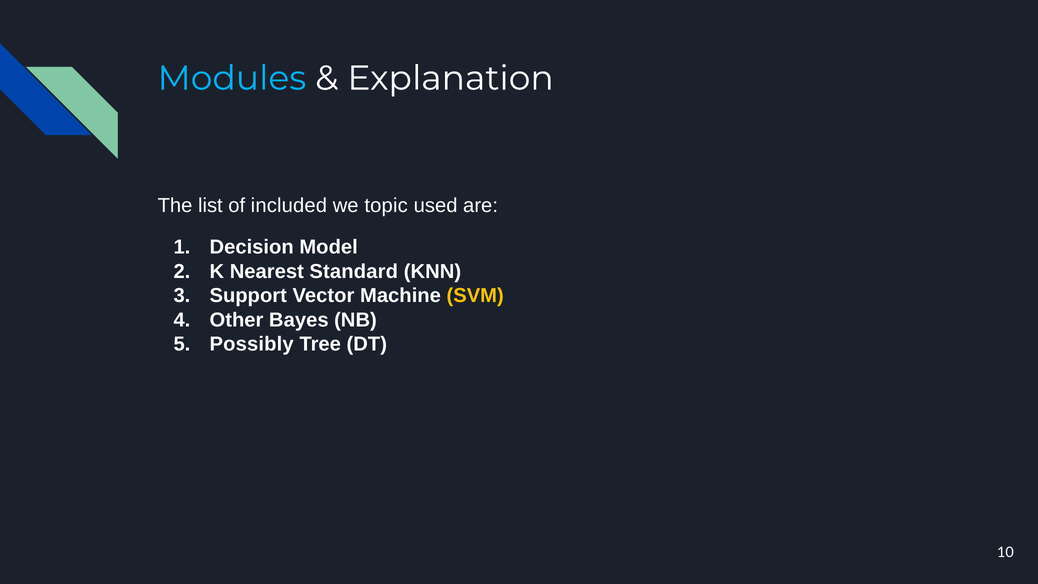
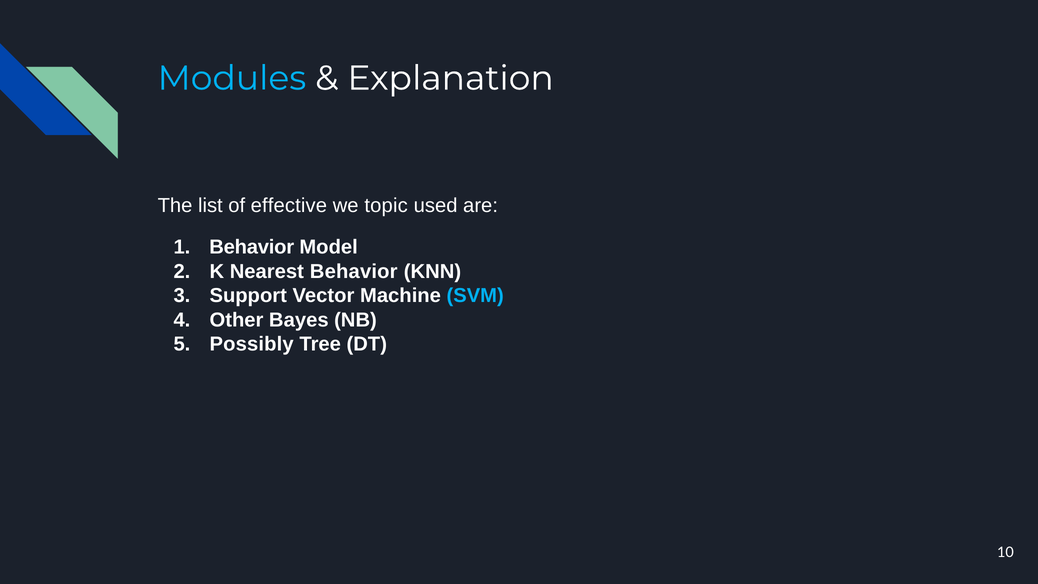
included: included -> effective
Decision at (252, 247): Decision -> Behavior
Nearest Standard: Standard -> Behavior
SVM colour: yellow -> light blue
